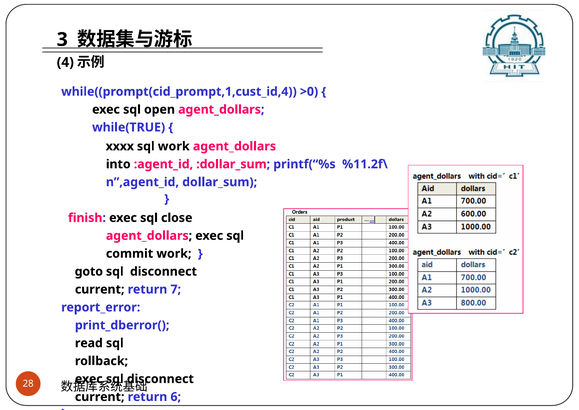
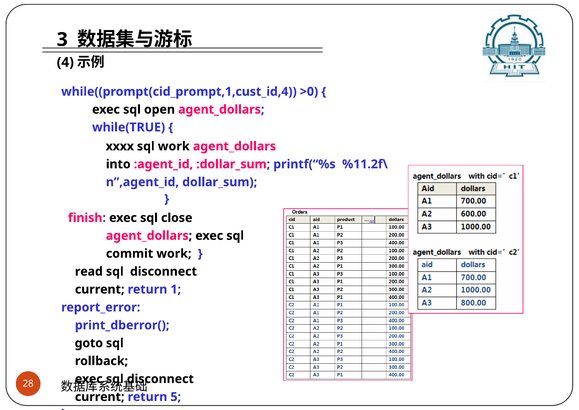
goto: goto -> read
7: 7 -> 1
read: read -> goto
6: 6 -> 5
